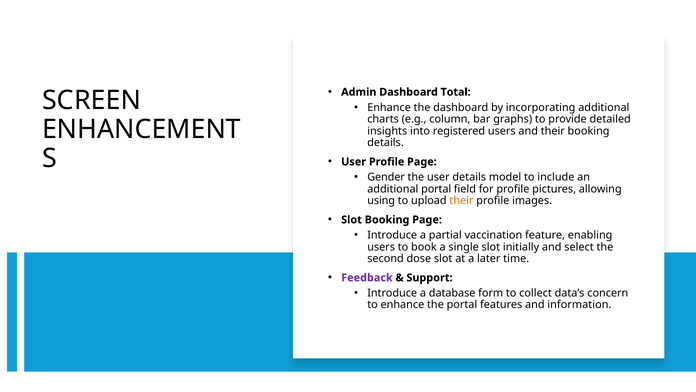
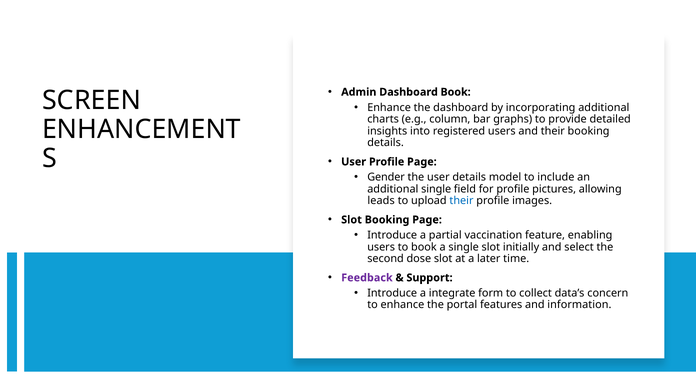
Dashboard Total: Total -> Book
additional portal: portal -> single
using: using -> leads
their at (461, 200) colour: orange -> blue
database: database -> integrate
